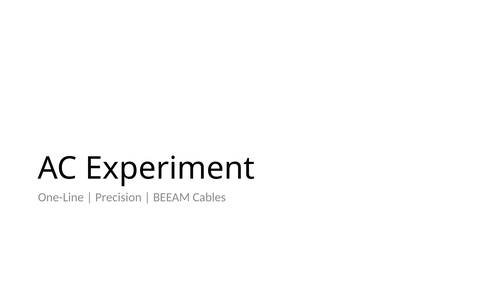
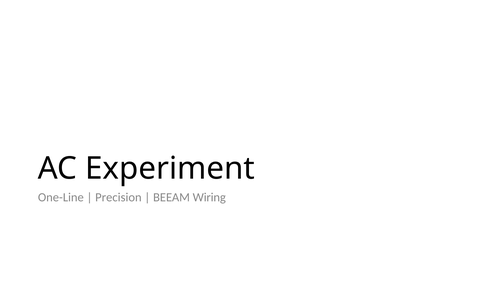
Cables: Cables -> Wiring
